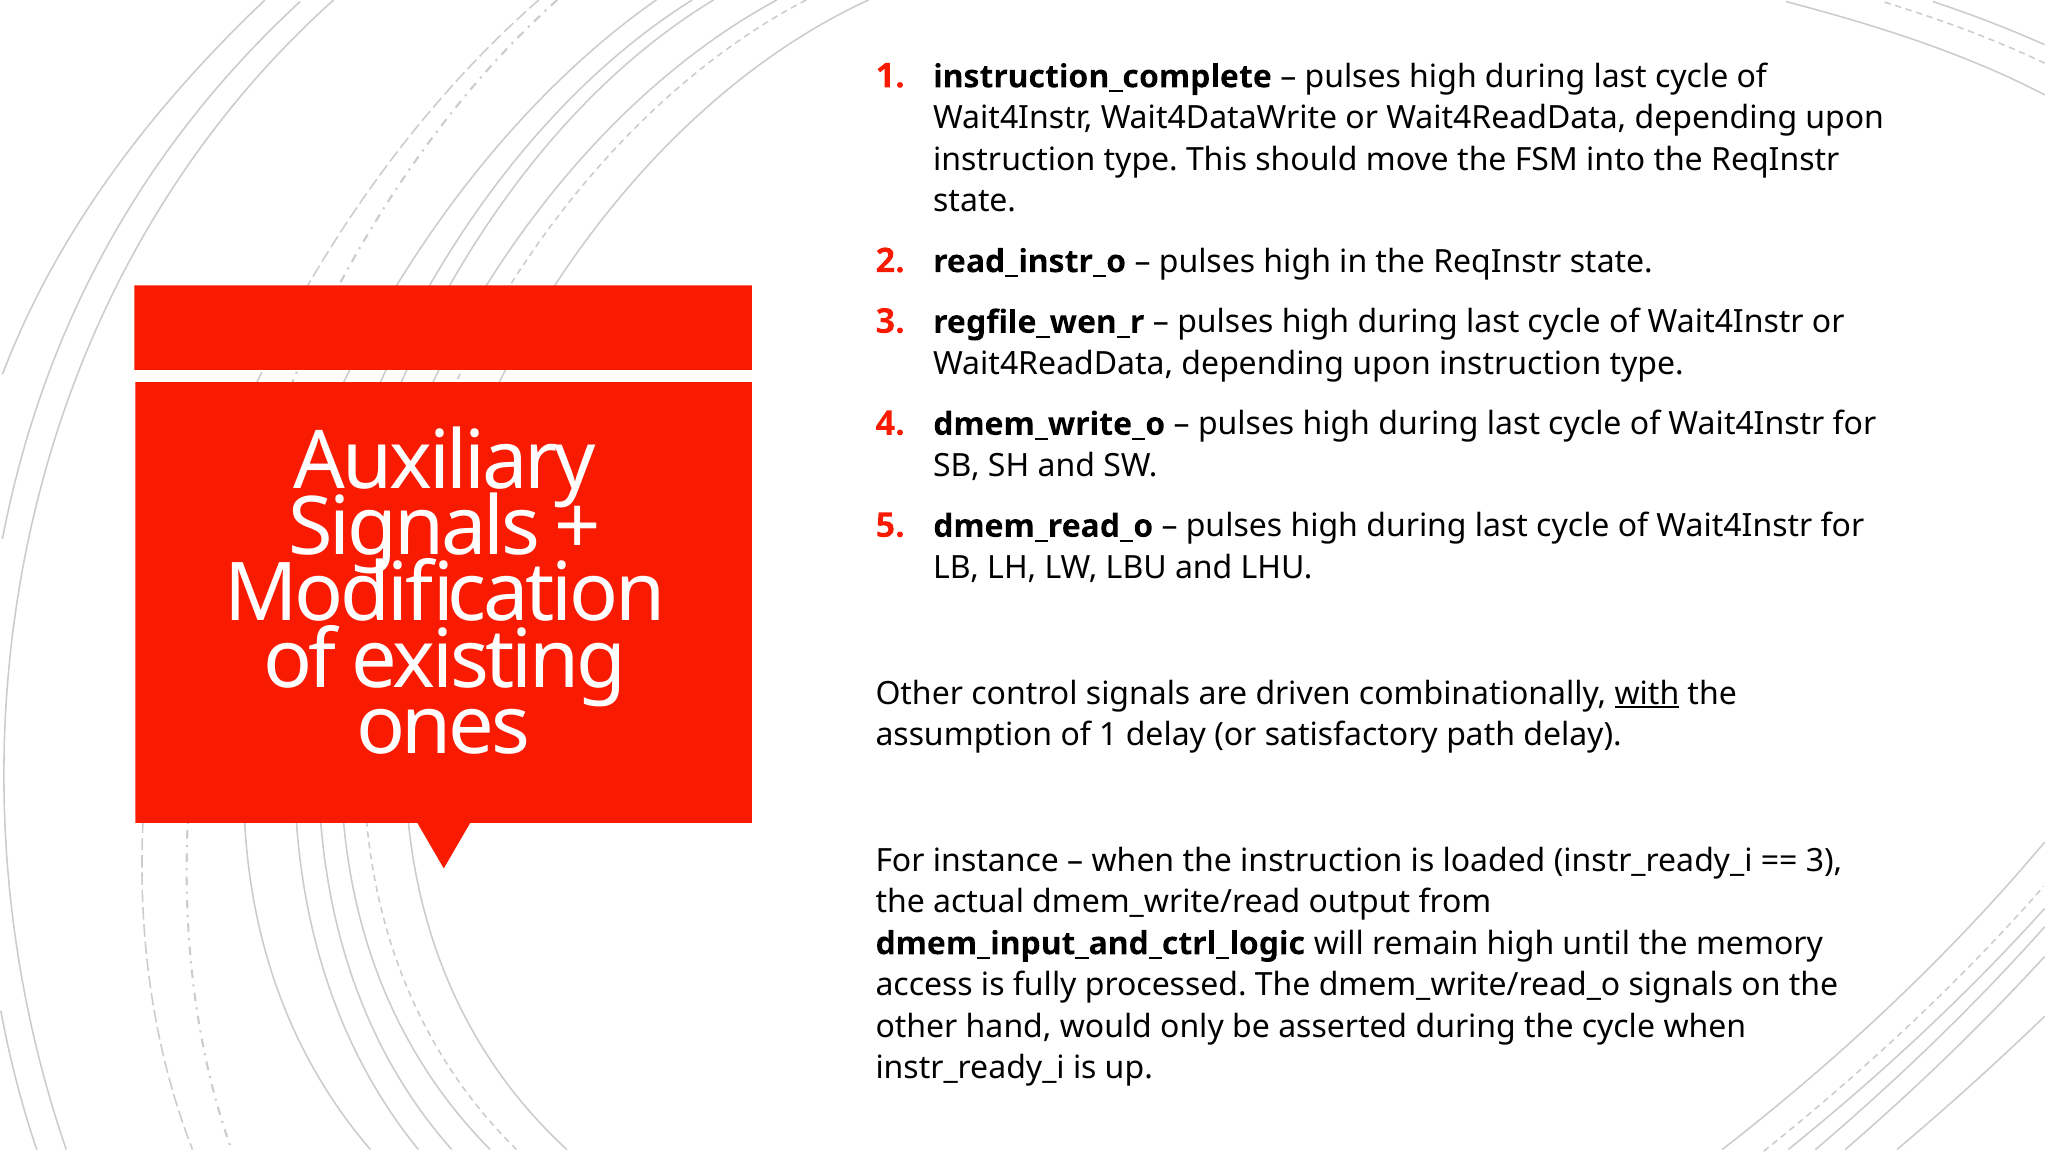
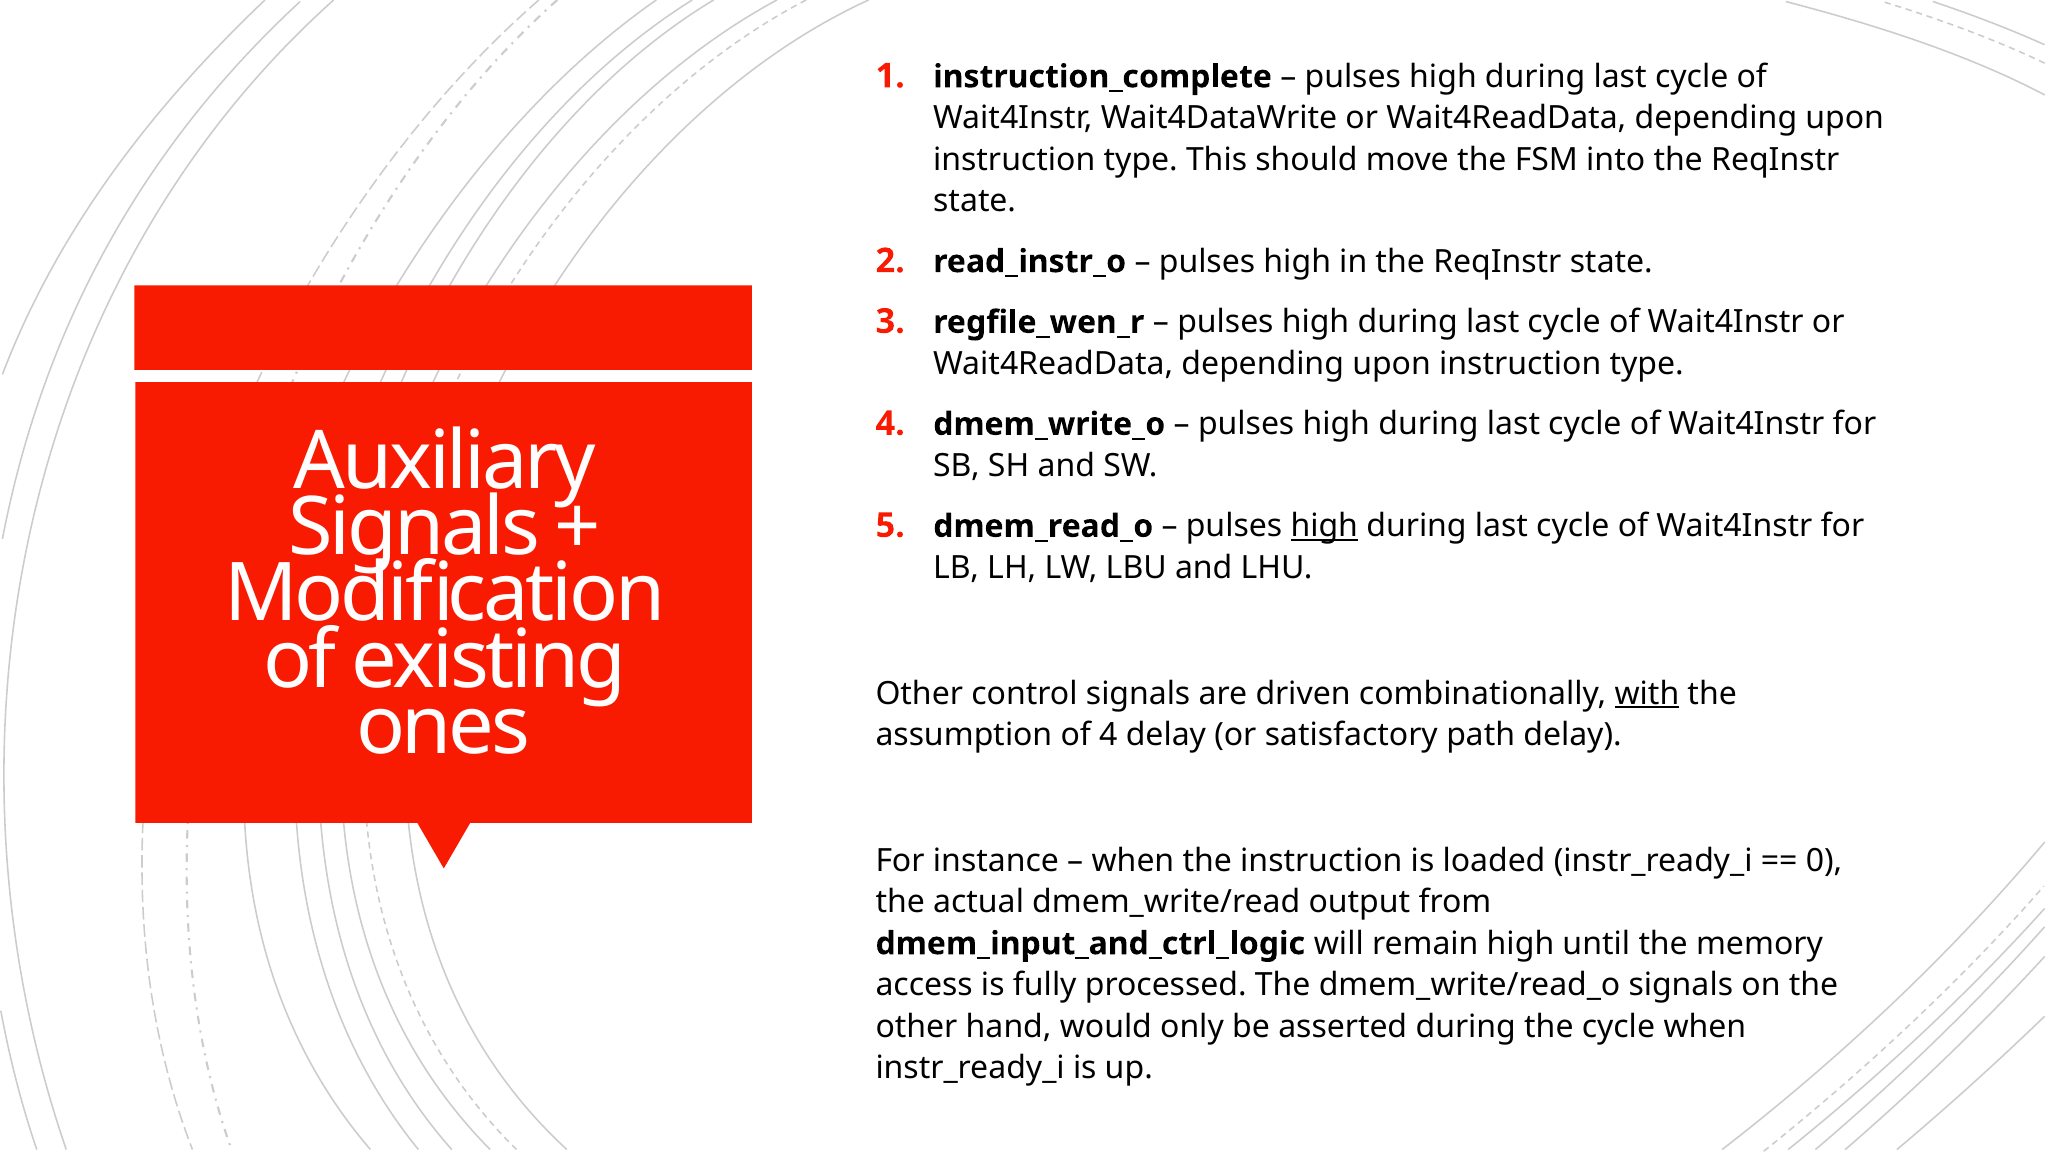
high at (1324, 527) underline: none -> present
of 1: 1 -> 4
3 at (1824, 861): 3 -> 0
